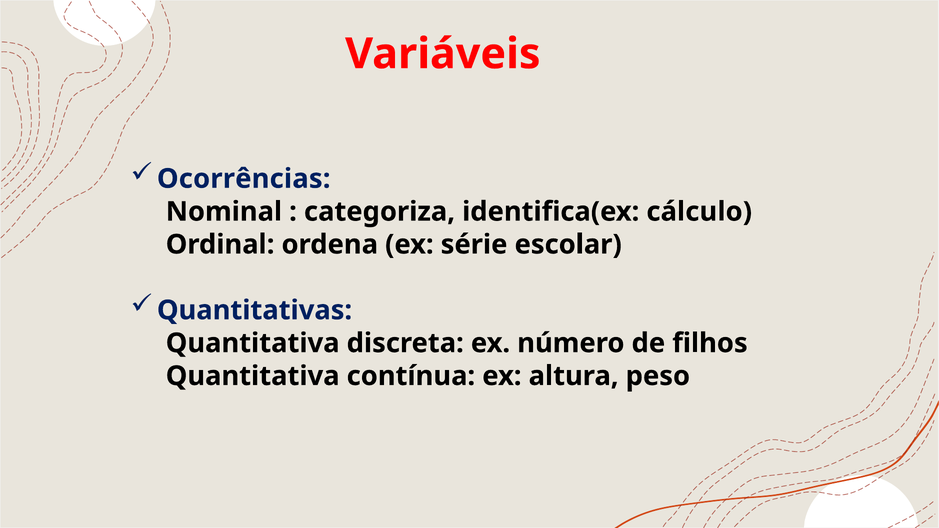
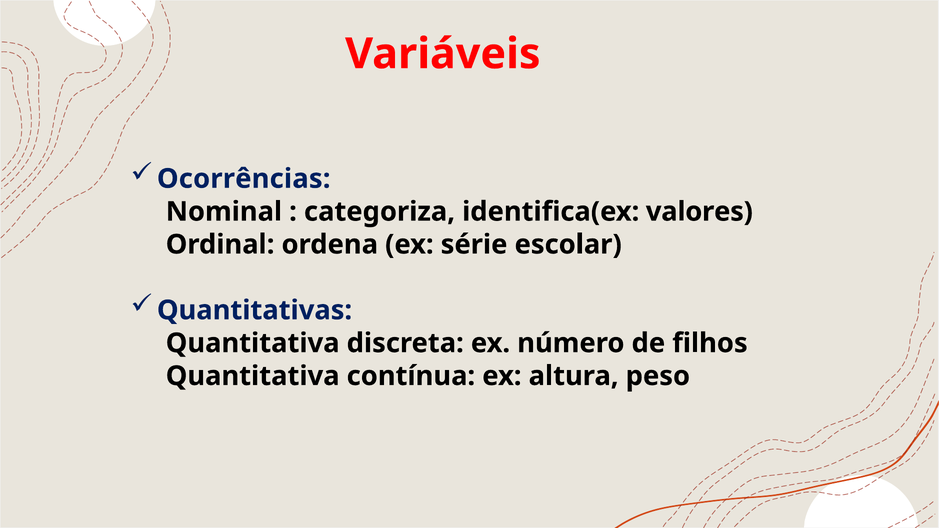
cálculo: cálculo -> valores
